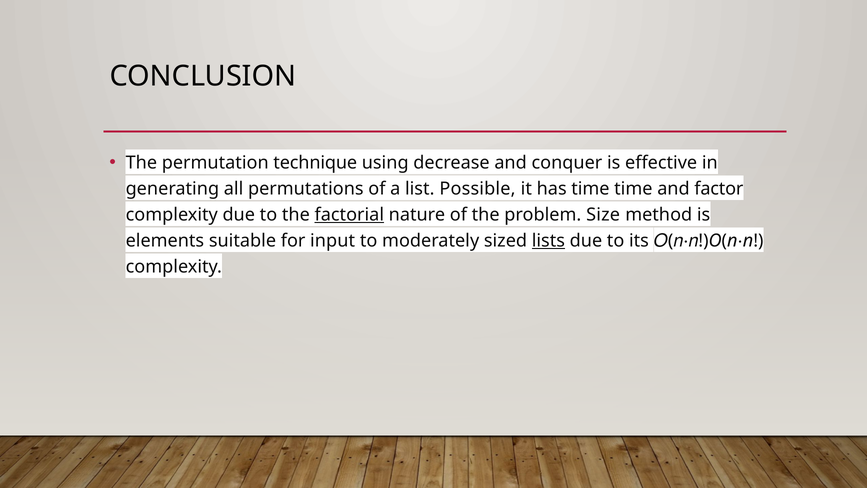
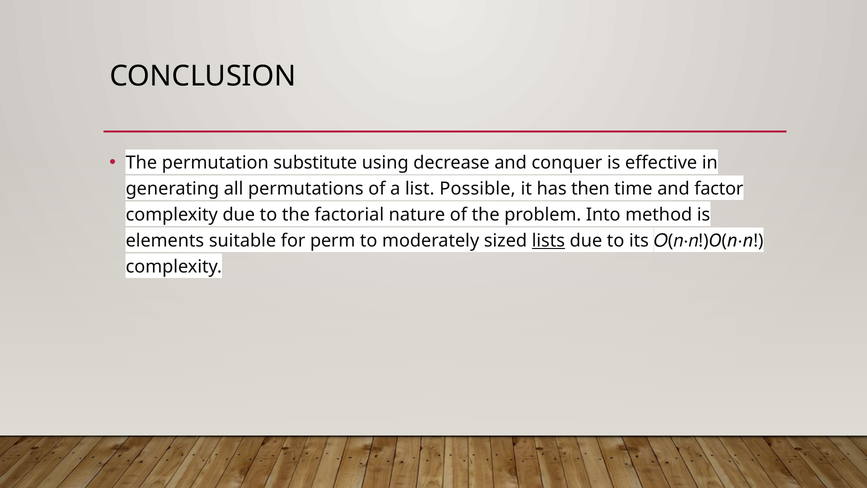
technique: technique -> substitute
has time: time -> then
factorial underline: present -> none
Size: Size -> Into
input: input -> perm
